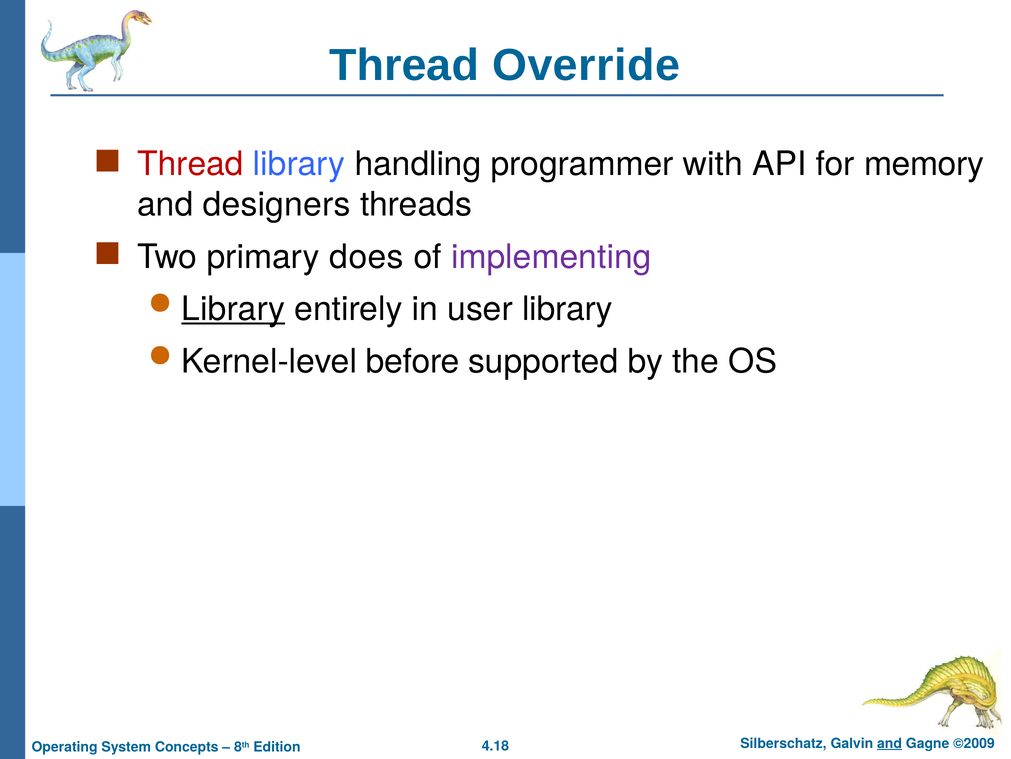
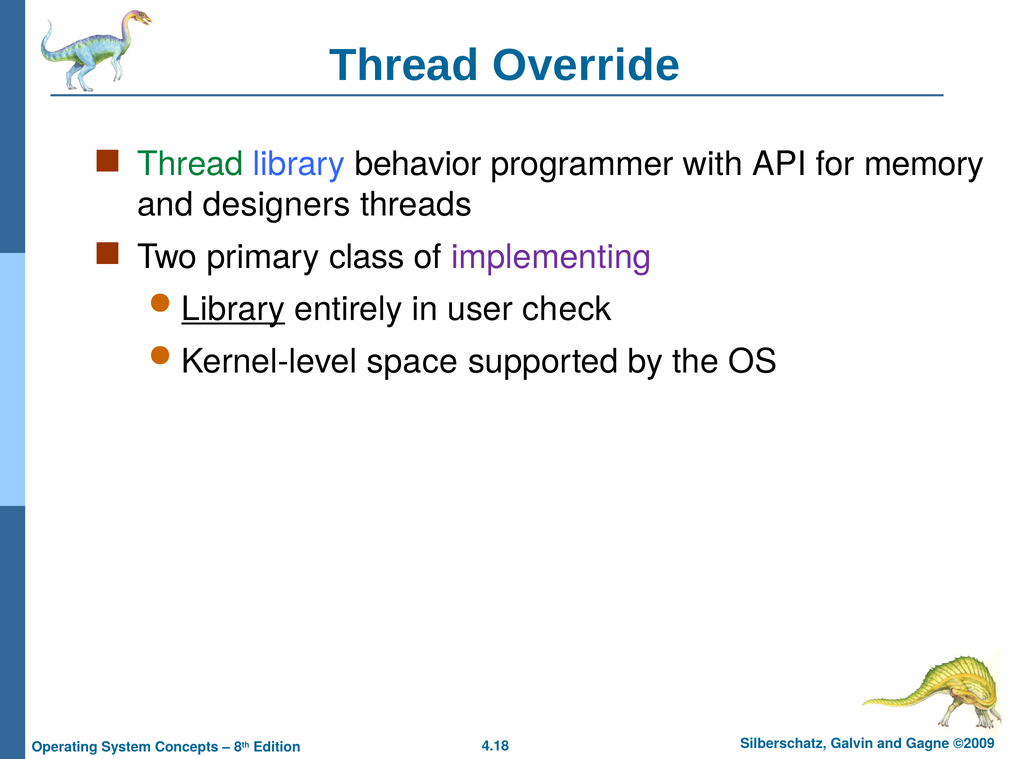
Thread at (190, 164) colour: red -> green
handling: handling -> behavior
does: does -> class
user library: library -> check
before: before -> space
and at (889, 743) underline: present -> none
